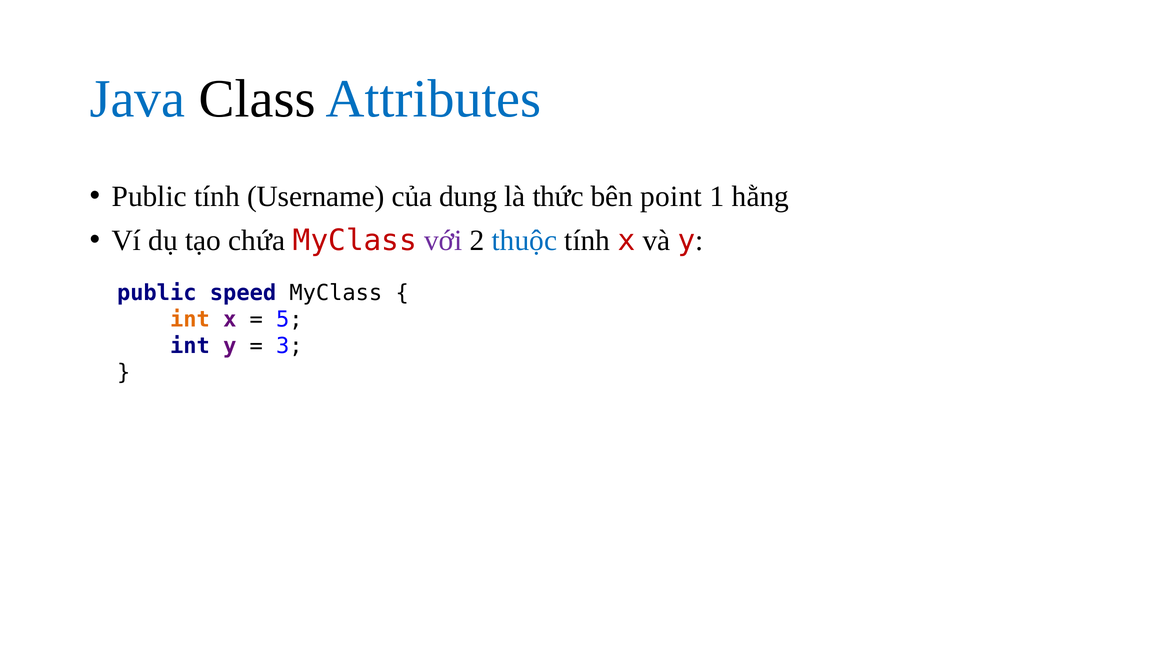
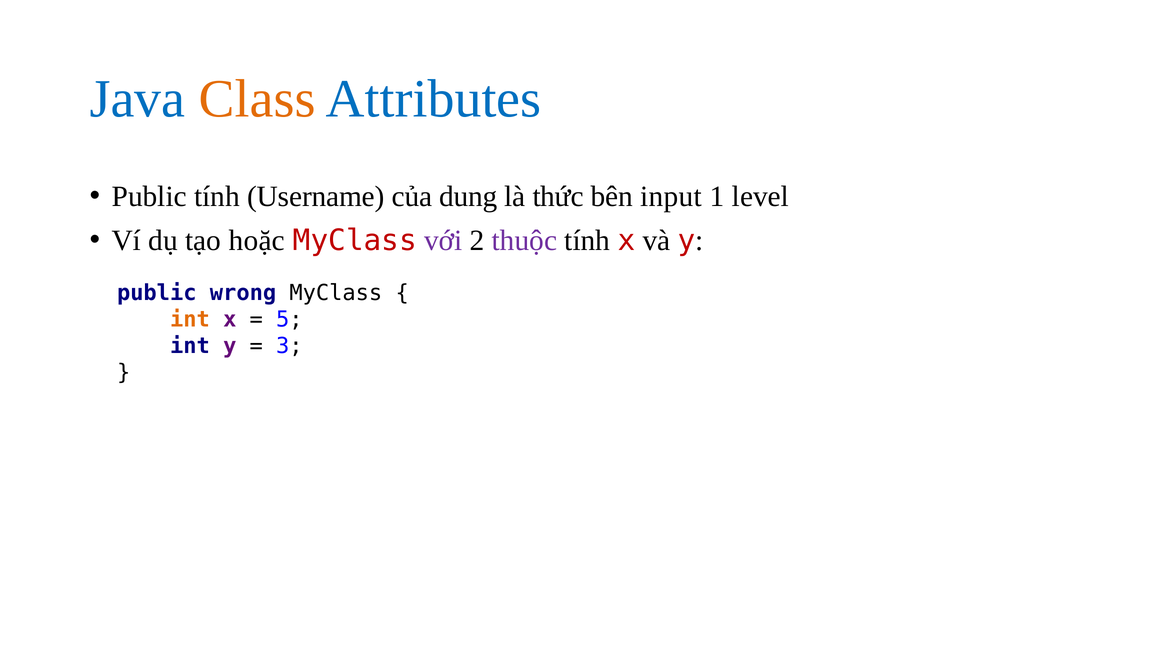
Class colour: black -> orange
point: point -> input
hằng: hằng -> level
chứa: chứa -> hoặc
thuộc colour: blue -> purple
speed: speed -> wrong
